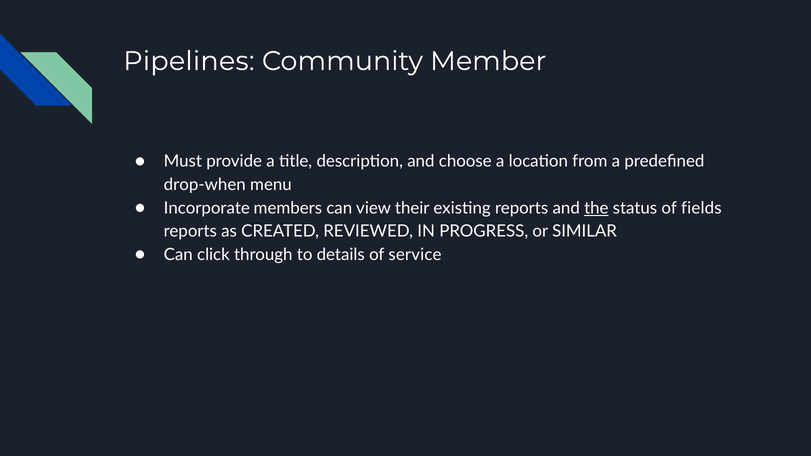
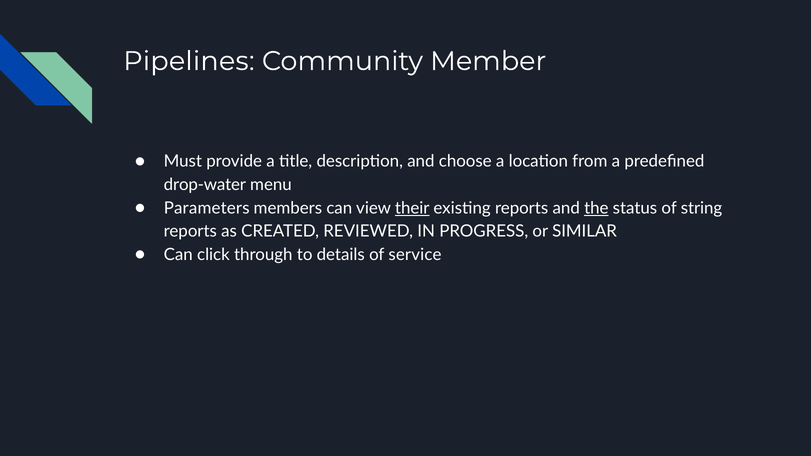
drop-when: drop-when -> drop-water
Incorporate: Incorporate -> Parameters
their underline: none -> present
fields: fields -> string
